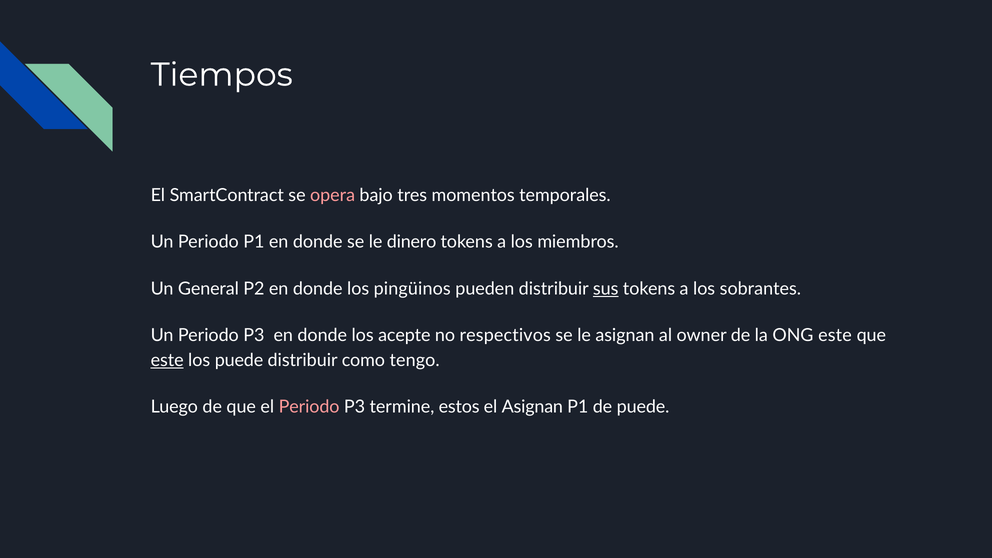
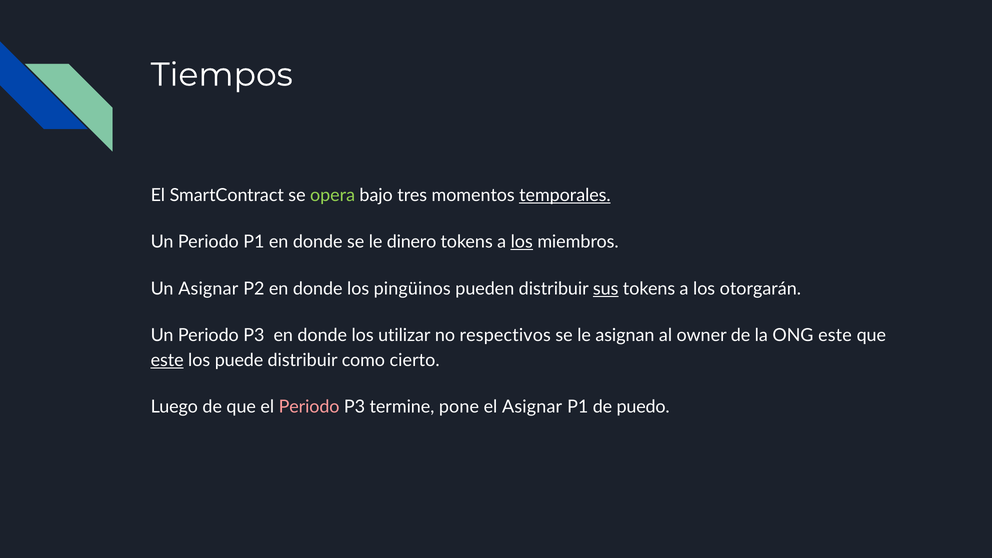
opera colour: pink -> light green
temporales underline: none -> present
los at (522, 242) underline: none -> present
Un General: General -> Asignar
sobrantes: sobrantes -> otorgarán
acepte: acepte -> utilizar
tengo: tengo -> cierto
estos: estos -> pone
el Asignan: Asignan -> Asignar
de puede: puede -> puedo
